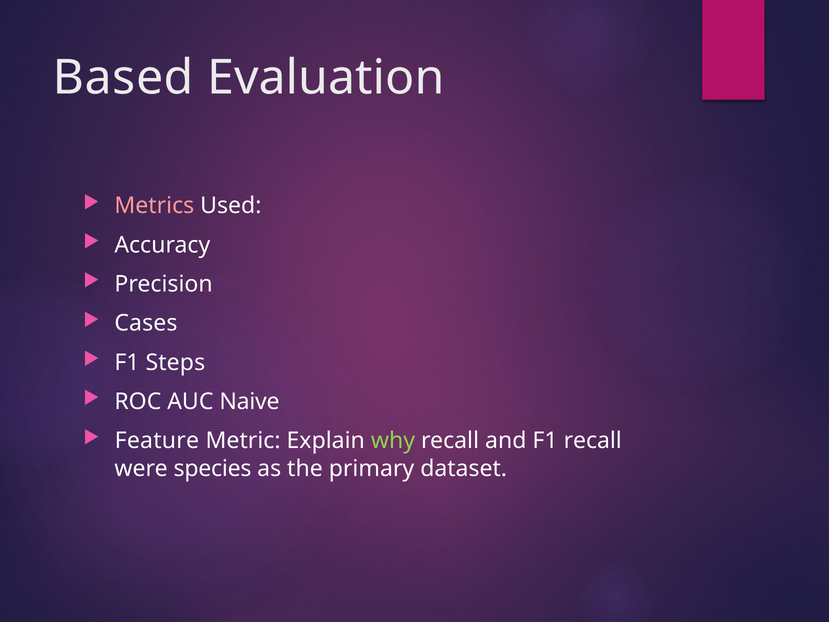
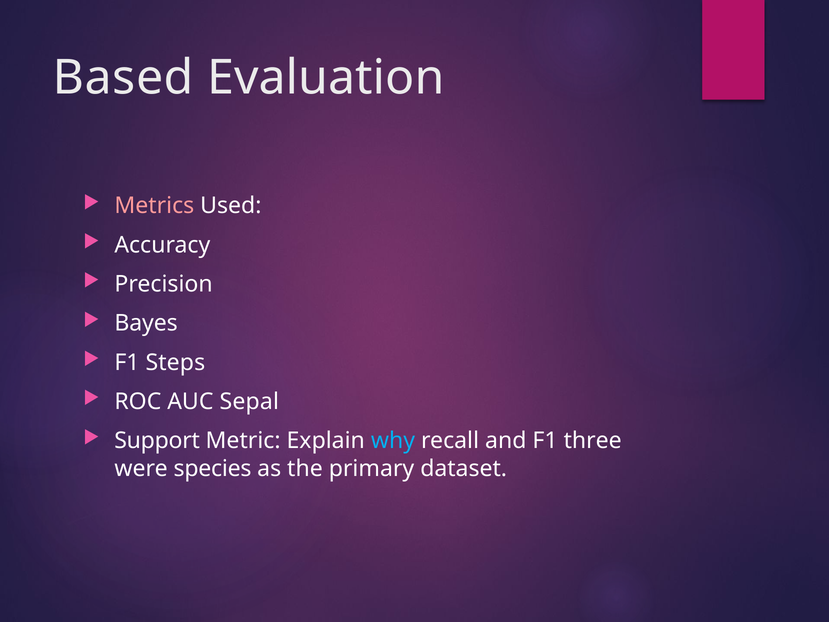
Cases: Cases -> Bayes
Naive: Naive -> Sepal
Feature: Feature -> Support
why colour: light green -> light blue
F1 recall: recall -> three
